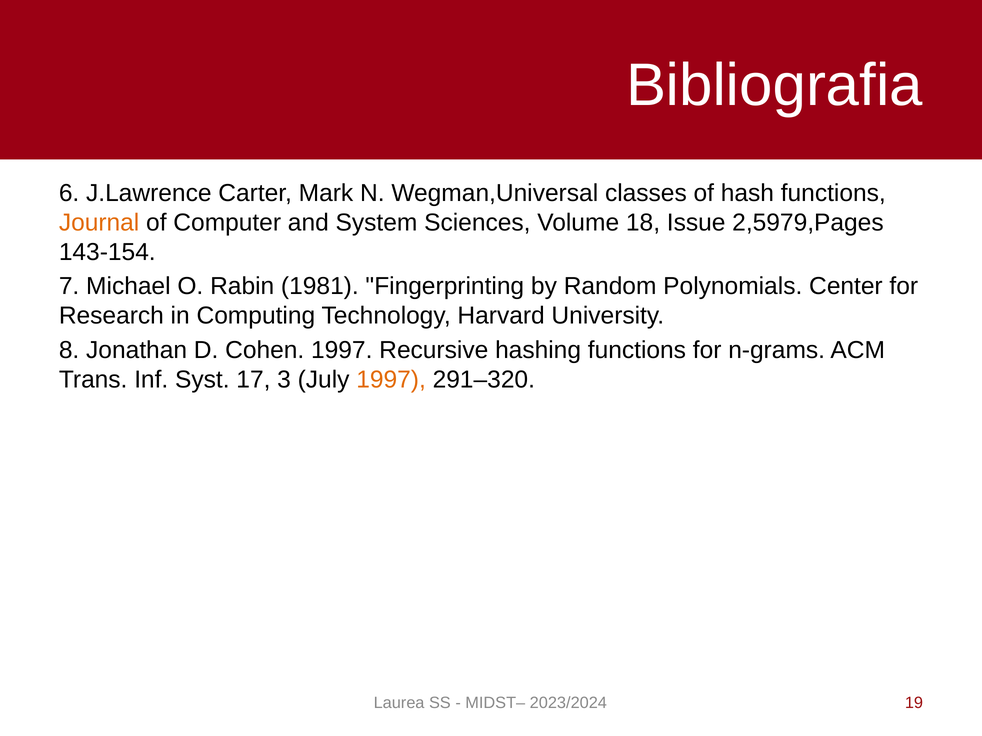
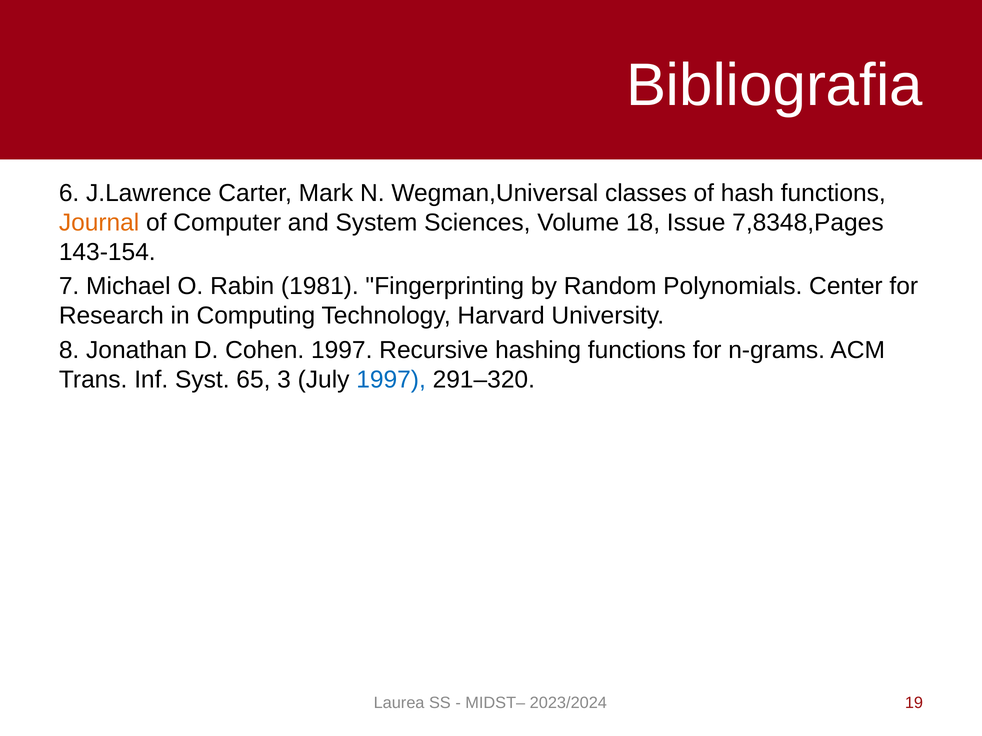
2,5979,Pages: 2,5979,Pages -> 7,8348,Pages
17: 17 -> 65
1997 at (391, 380) colour: orange -> blue
